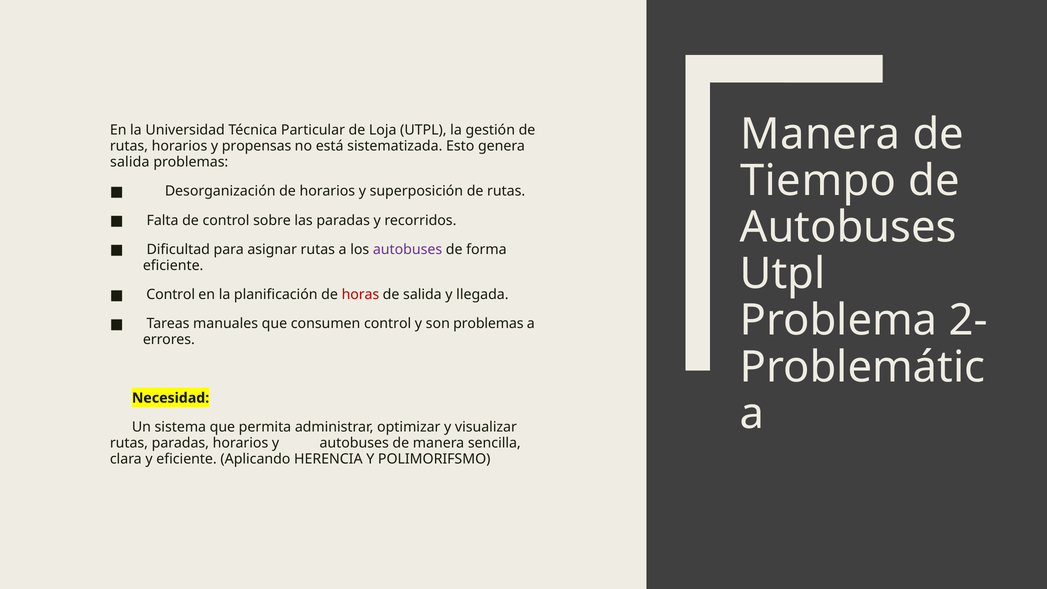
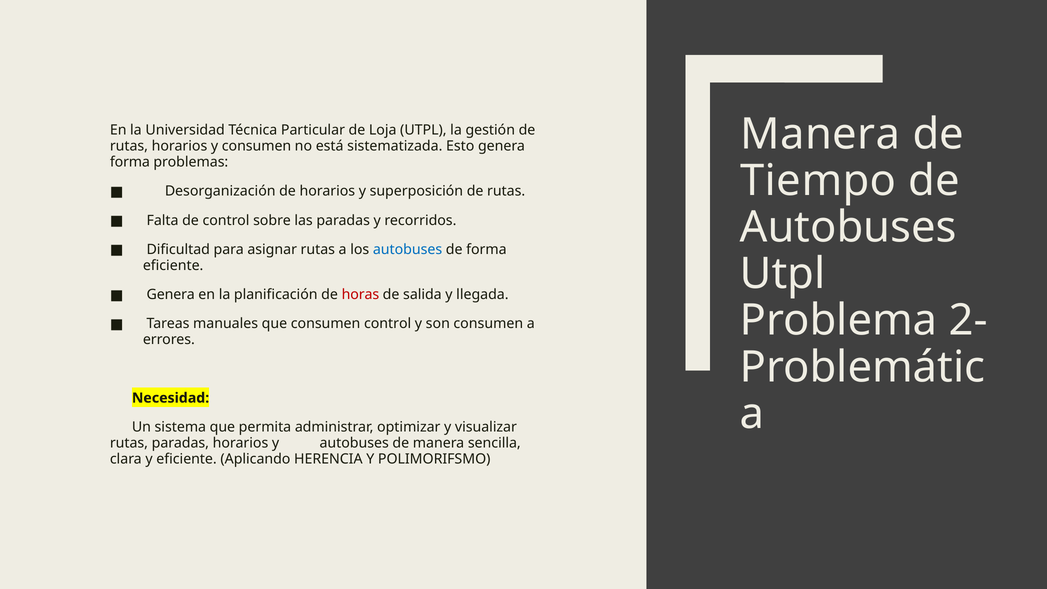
y propensas: propensas -> consumen
salida at (130, 162): salida -> forma
autobuses at (408, 249) colour: purple -> blue
Control at (171, 295): Control -> Genera
son problemas: problemas -> consumen
